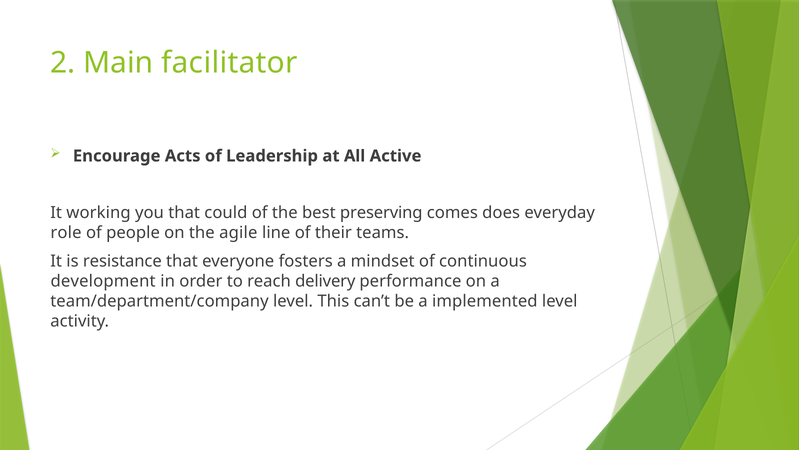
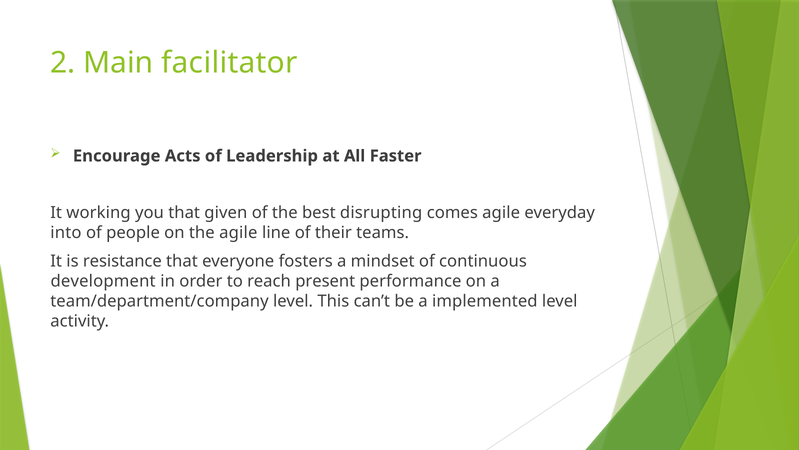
Active: Active -> Faster
could: could -> given
preserving: preserving -> disrupting
comes does: does -> agile
role: role -> into
delivery: delivery -> present
